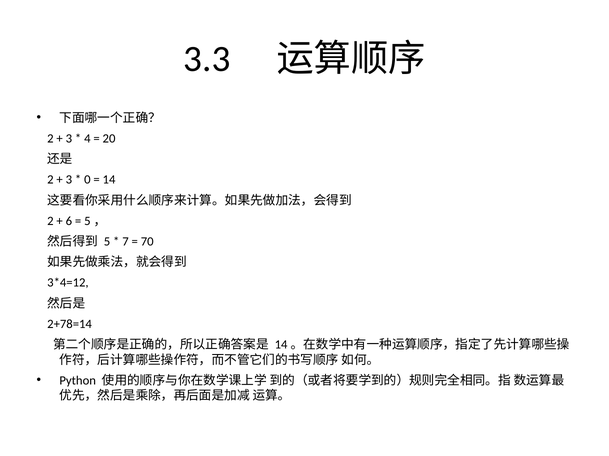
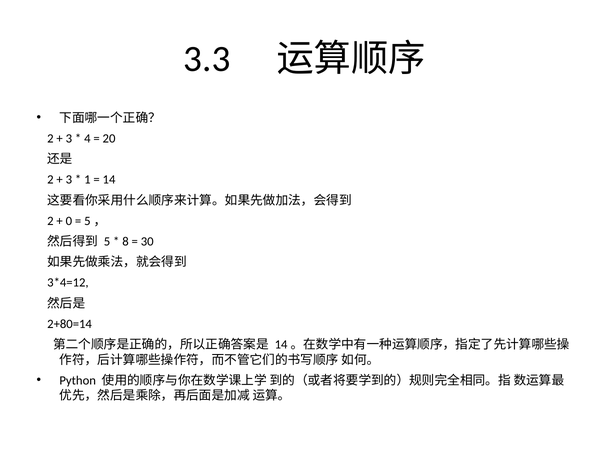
0: 0 -> 1
6: 6 -> 0
7: 7 -> 8
70: 70 -> 30
2+78=14: 2+78=14 -> 2+80=14
